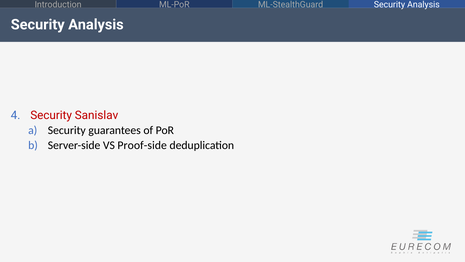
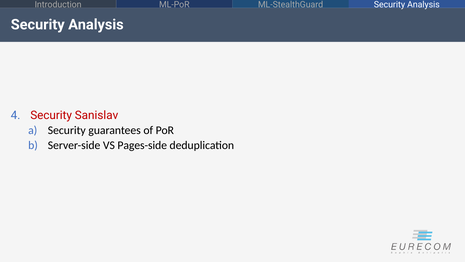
Proof-side: Proof-side -> Pages-side
